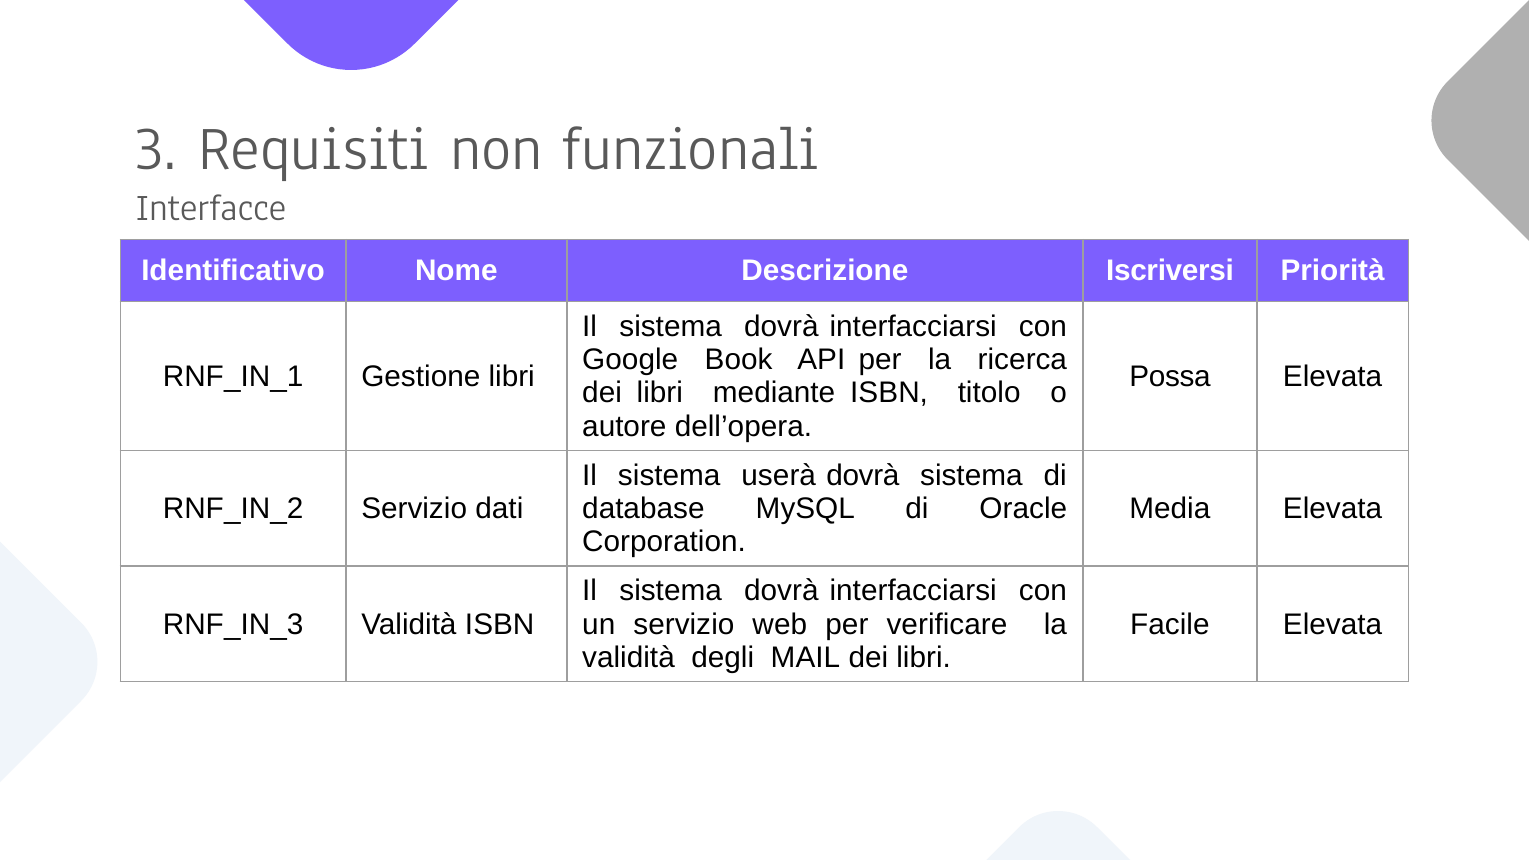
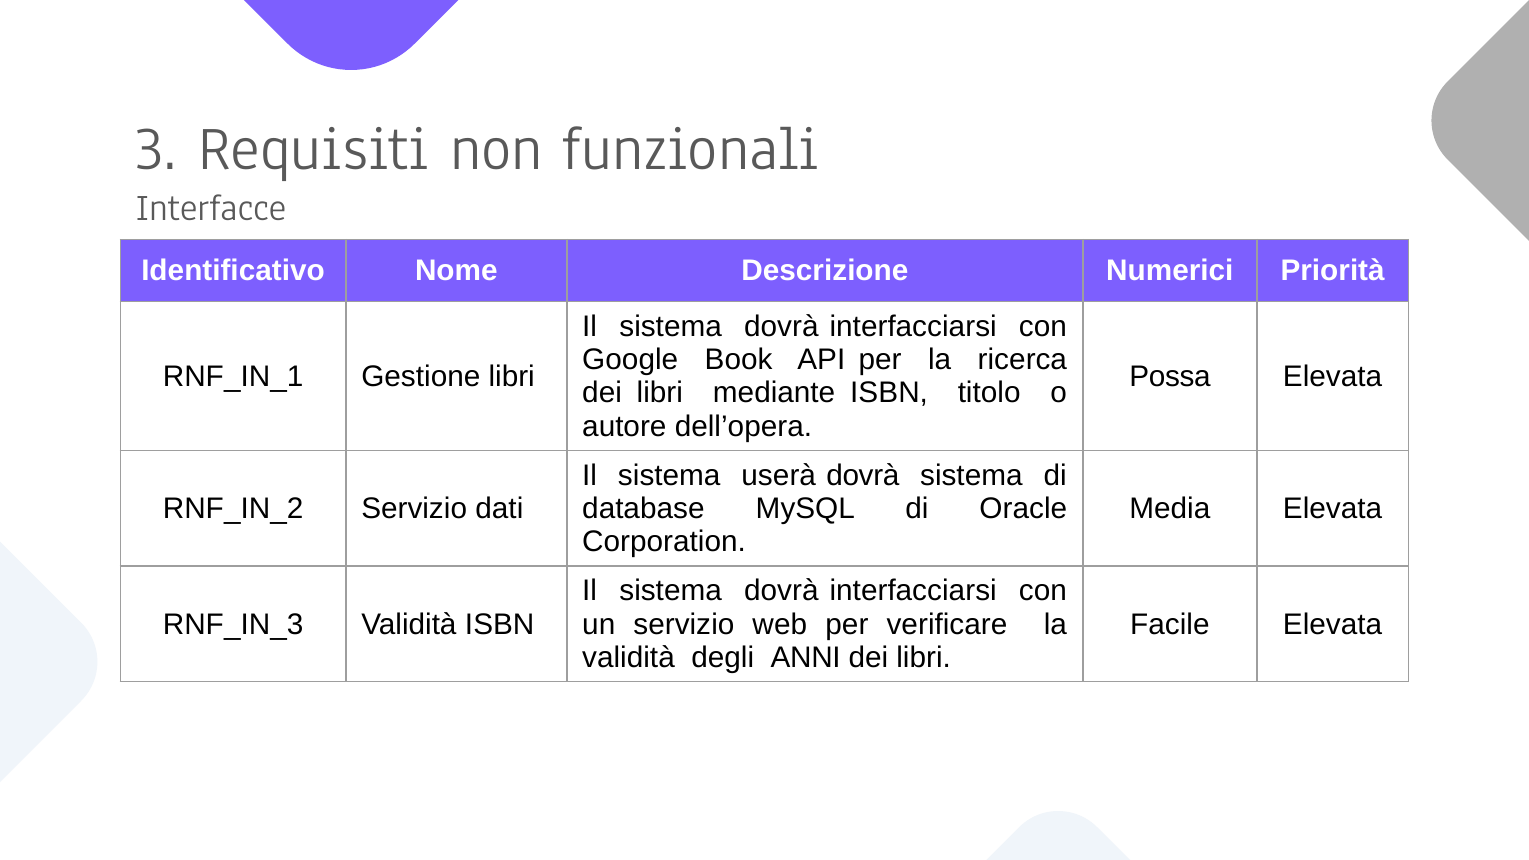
Iscriversi: Iscriversi -> Numerici
MAIL: MAIL -> ANNI
